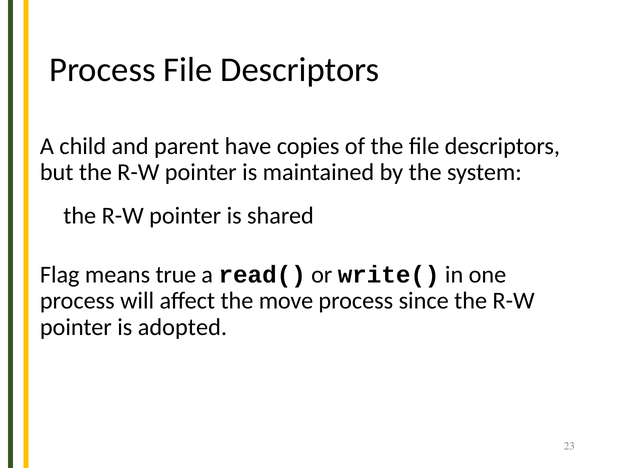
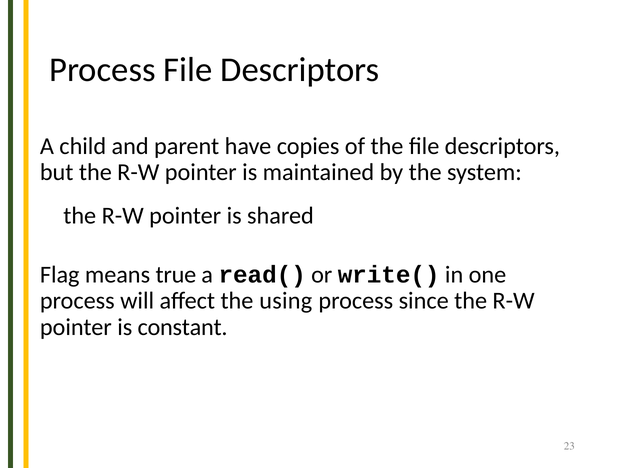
move: move -> using
adopted: adopted -> constant
